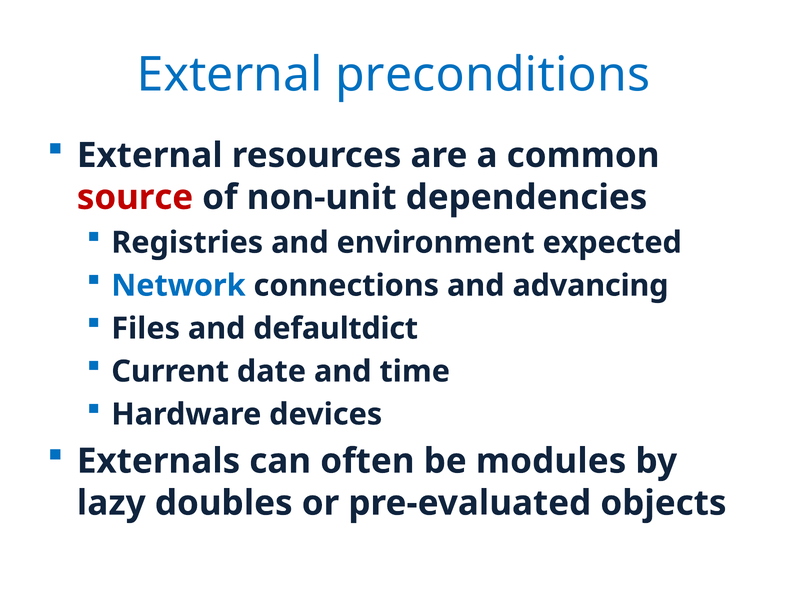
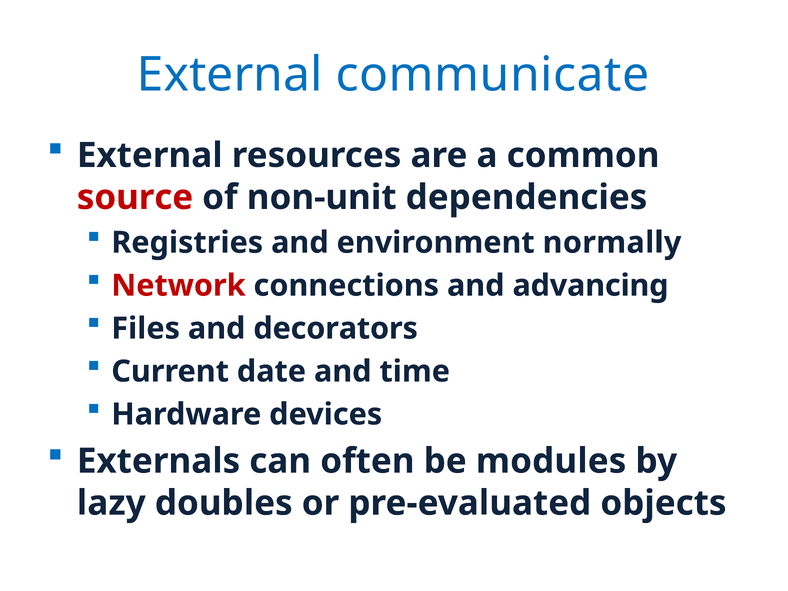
preconditions: preconditions -> communicate
expected: expected -> normally
Network colour: blue -> red
defaultdict: defaultdict -> decorators
